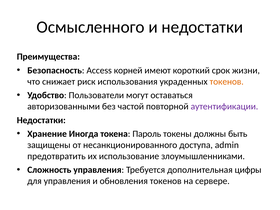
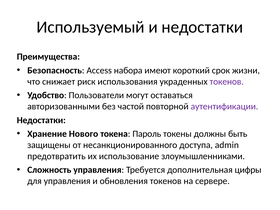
Осмысленного: Осмысленного -> Используемый
корней: корней -> набора
токенов at (227, 82) colour: orange -> purple
Иногда: Иногда -> Нового
